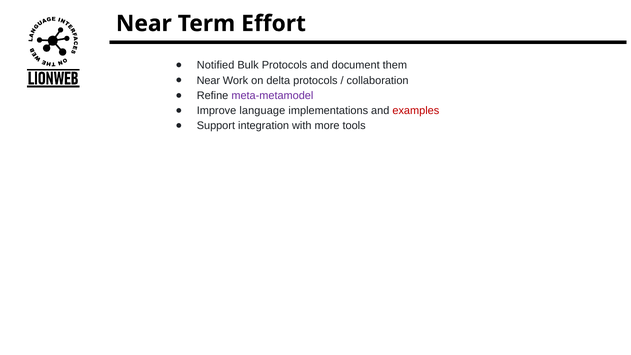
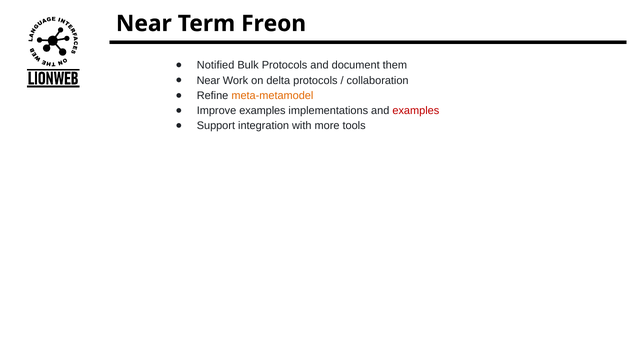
Effort: Effort -> Freon
meta-metamodel colour: purple -> orange
Improve language: language -> examples
